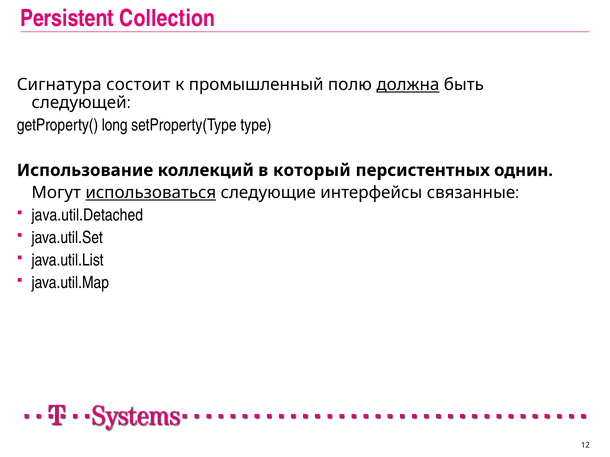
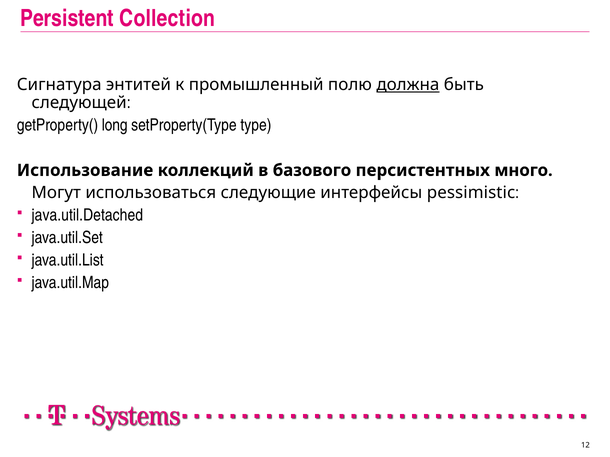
состоит: состоит -> энтитей
который: который -> базового
однин: однин -> много
использоваться underline: present -> none
связанные: связанные -> pessimistic
